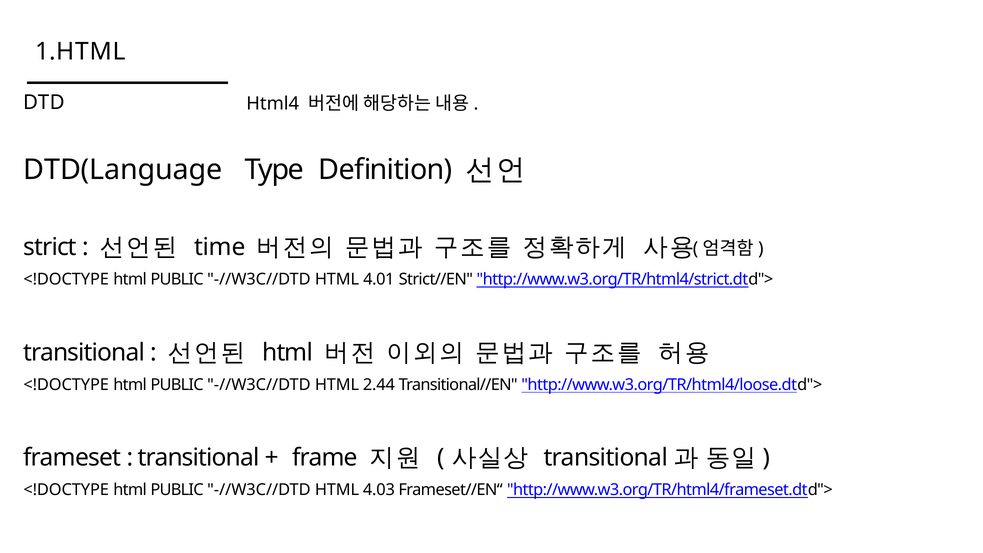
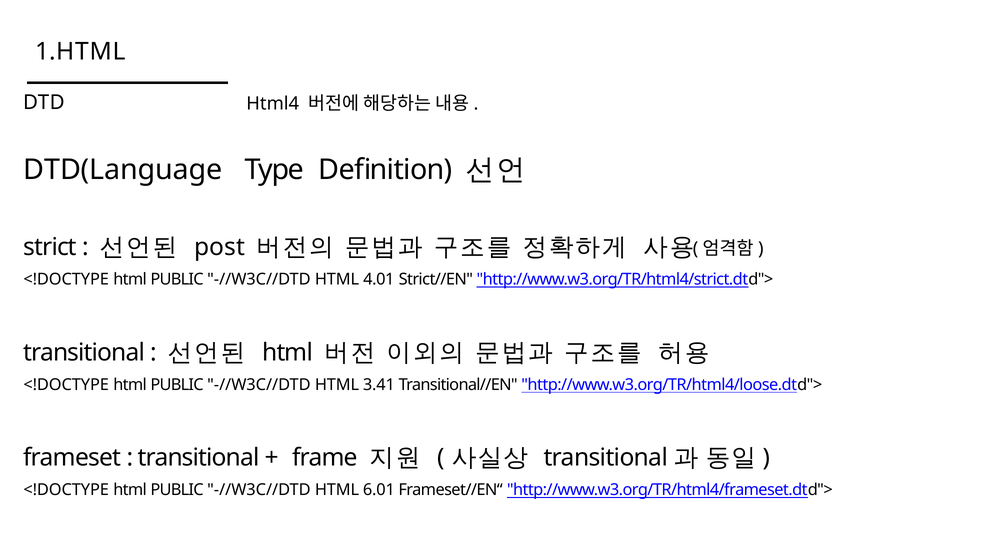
time: time -> post
2.44: 2.44 -> 3.41
4.03: 4.03 -> 6.01
